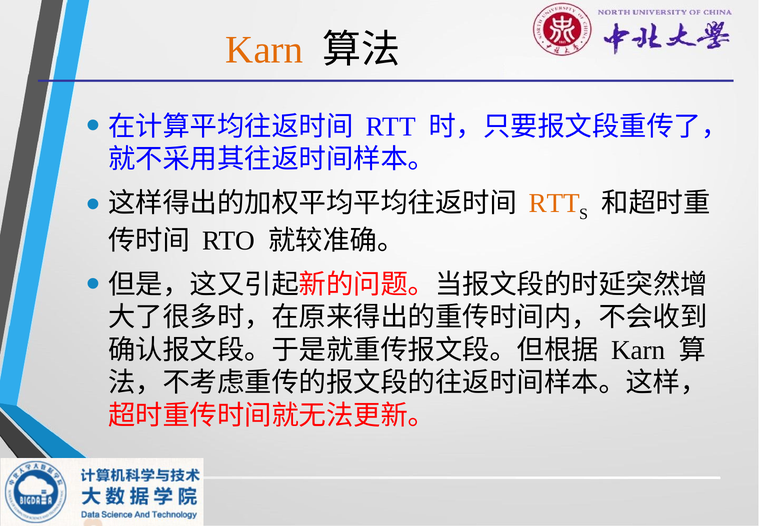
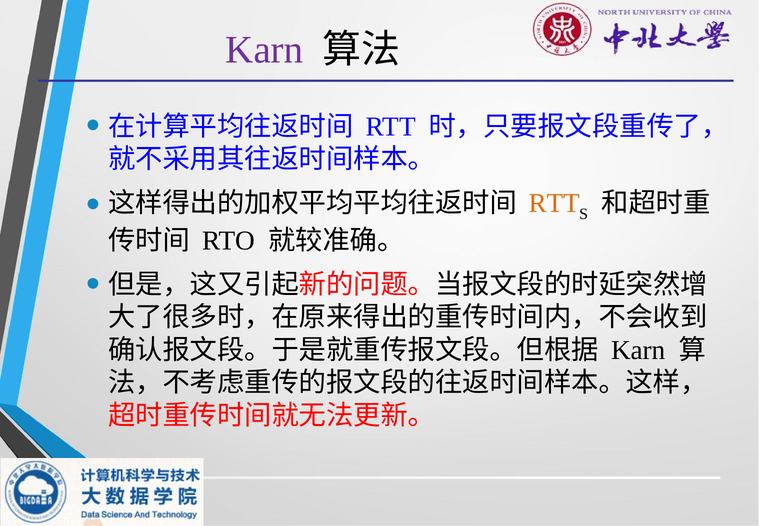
Karn at (264, 50) colour: orange -> purple
